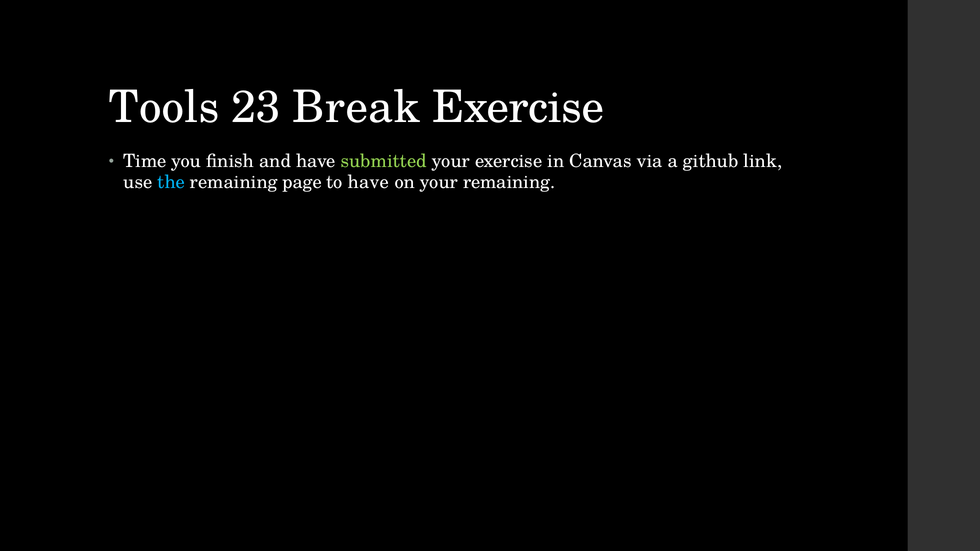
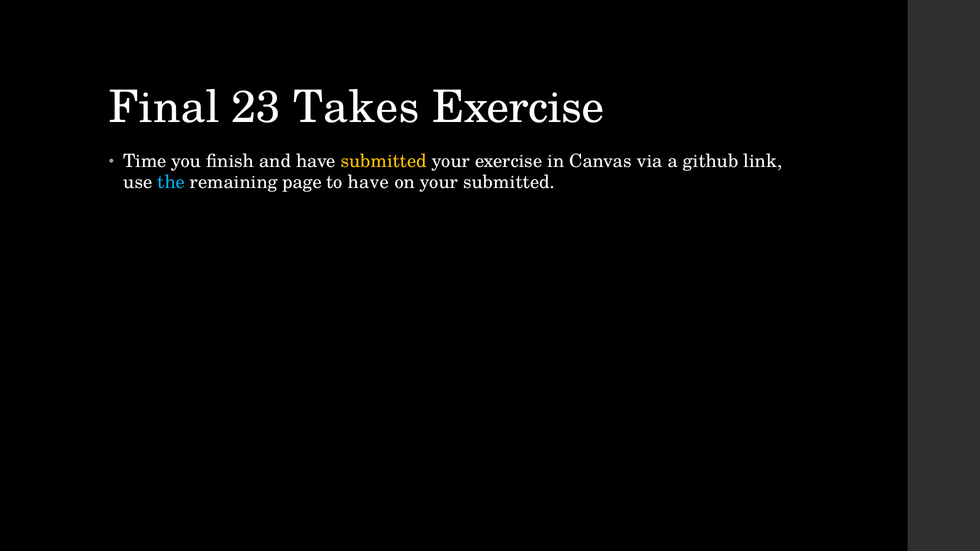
Tools: Tools -> Final
Break: Break -> Takes
submitted at (384, 161) colour: light green -> yellow
your remaining: remaining -> submitted
